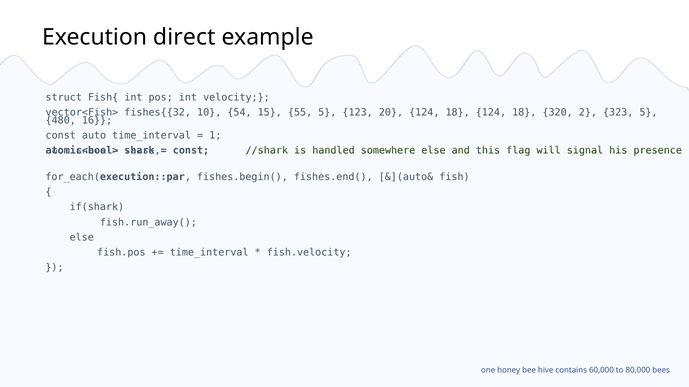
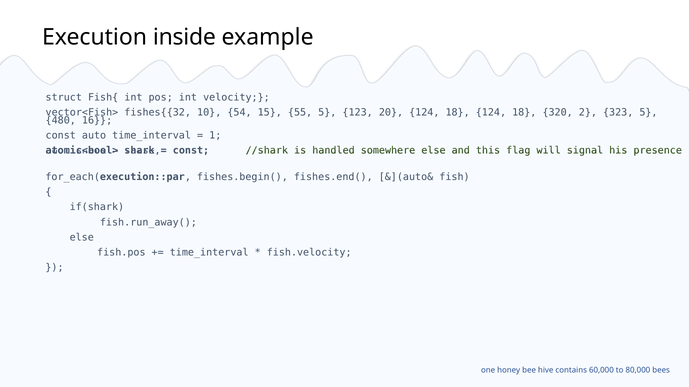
direct: direct -> inside
